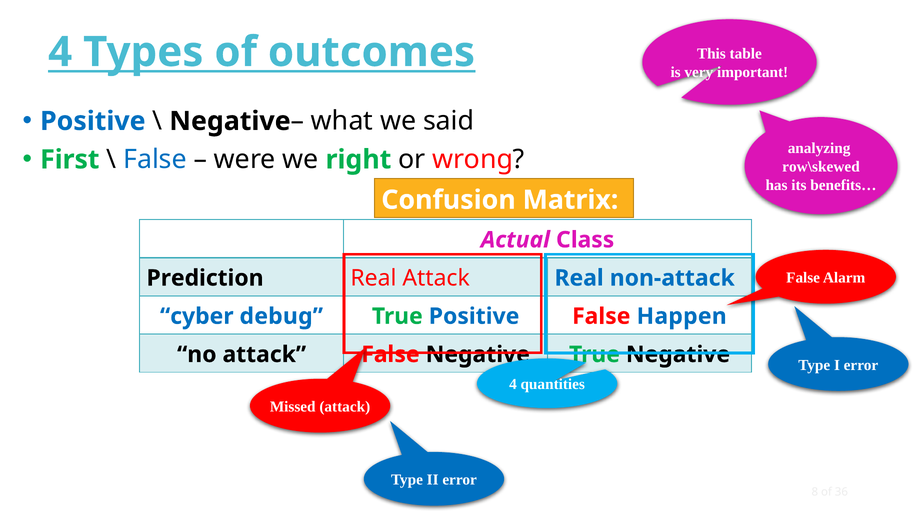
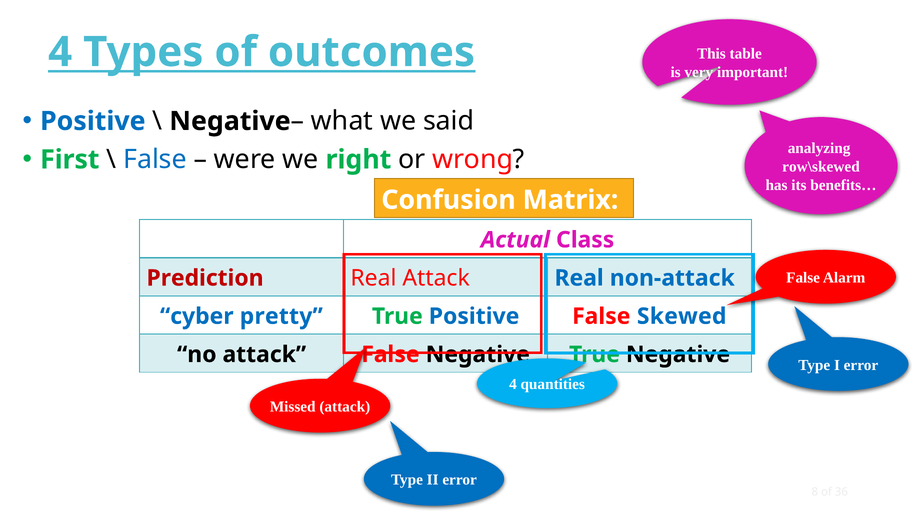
Prediction colour: black -> red
debug: debug -> pretty
Happen: Happen -> Skewed
